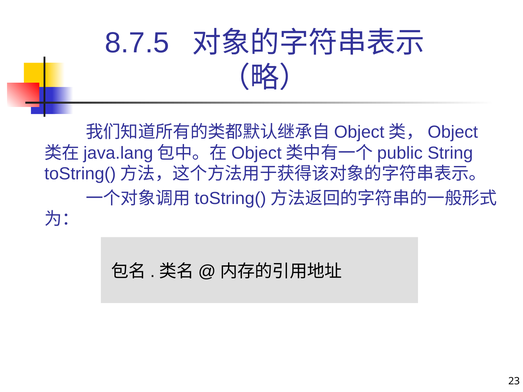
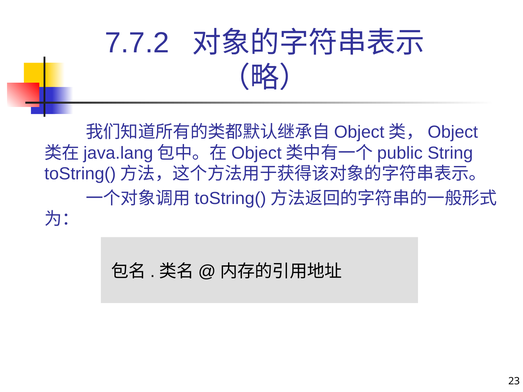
8.7.5: 8.7.5 -> 7.7.2
